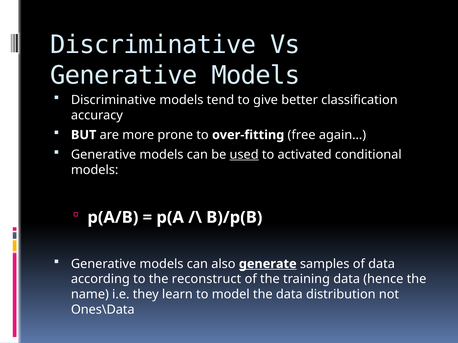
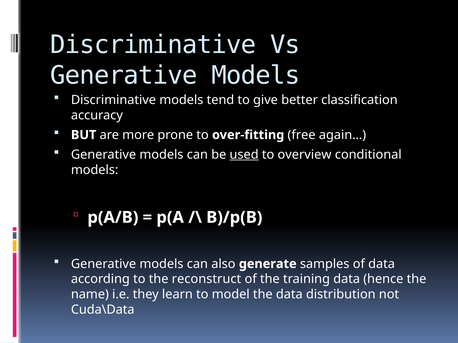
activated: activated -> overview
generate underline: present -> none
Ones\Data: Ones\Data -> Cuda\Data
